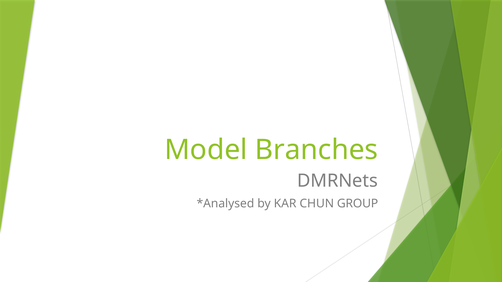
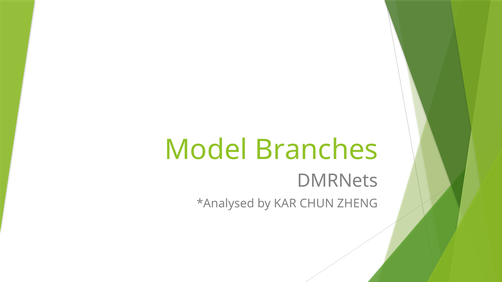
GROUP: GROUP -> ZHENG
